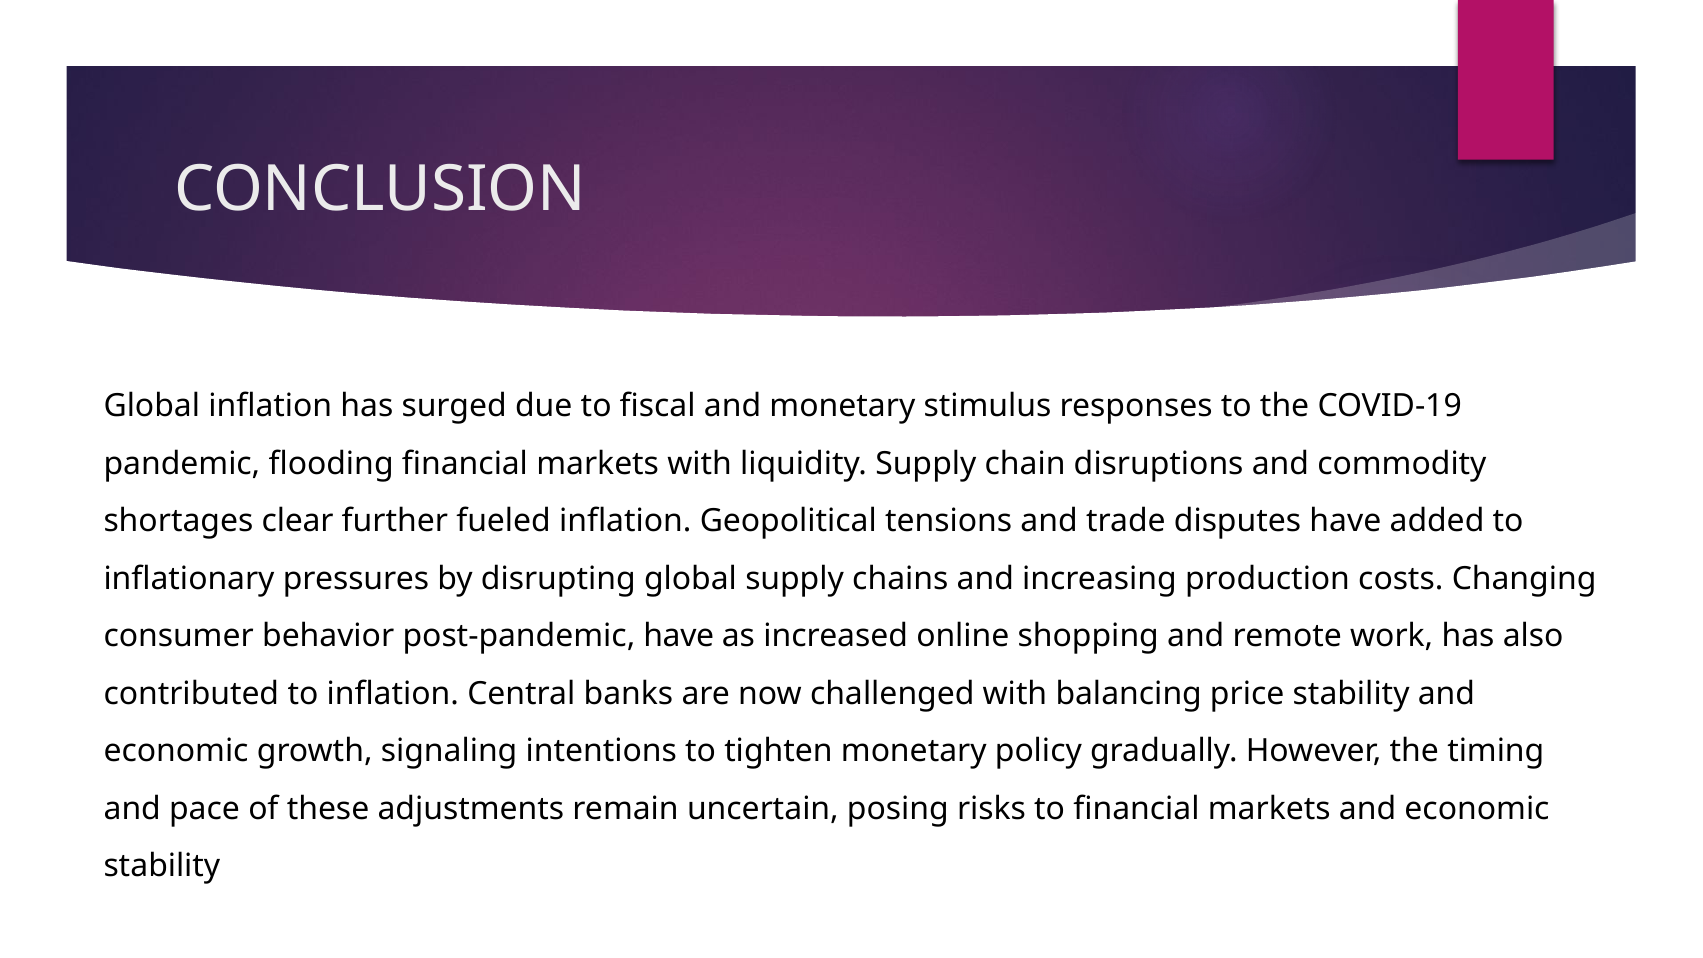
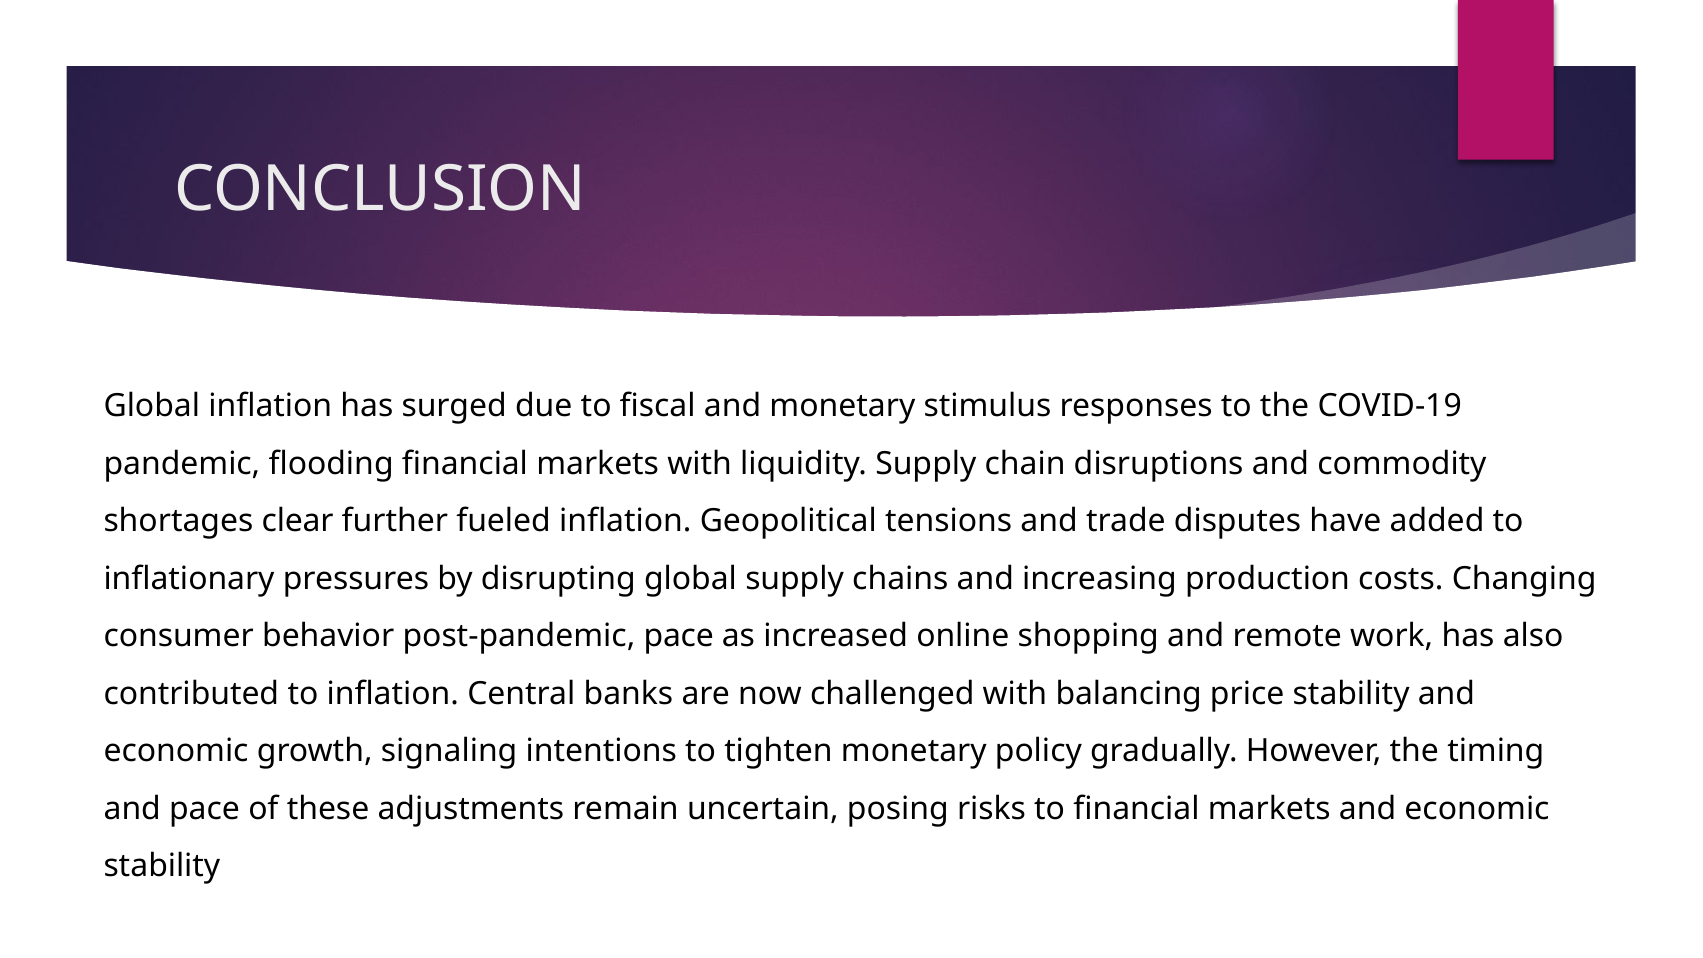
post-pandemic have: have -> pace
